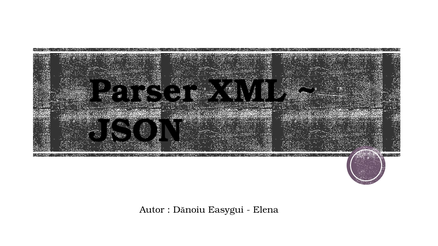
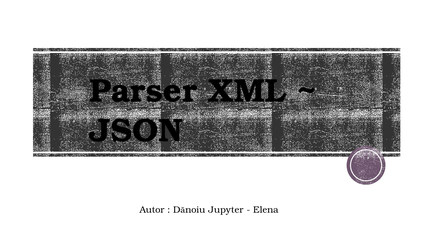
Easygui: Easygui -> Jupyter
